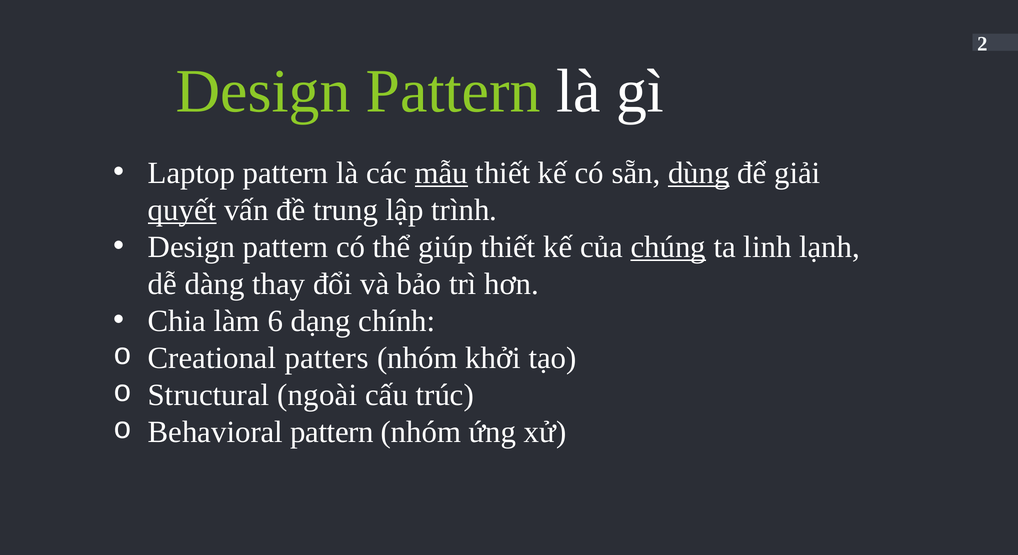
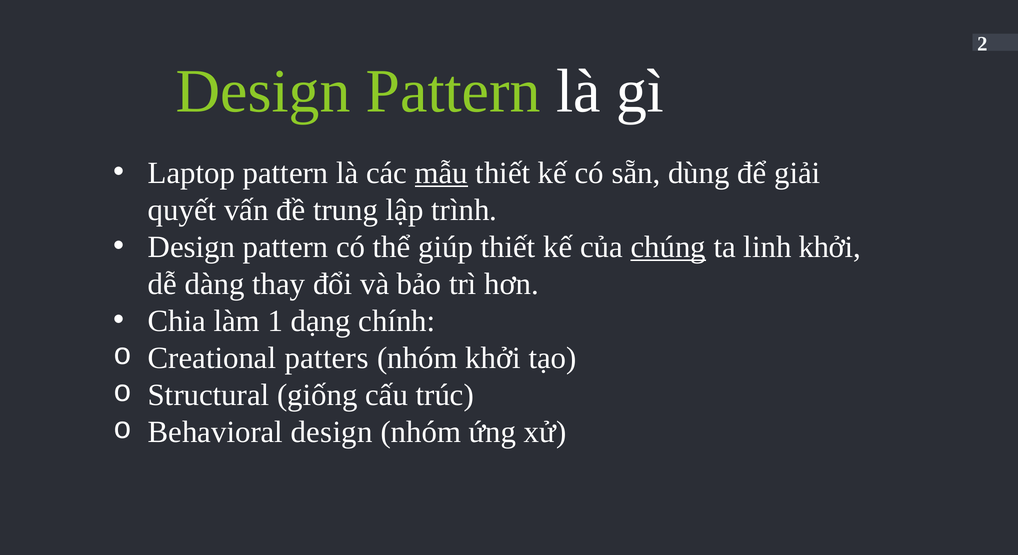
dùng underline: present -> none
quyết underline: present -> none
linh lạnh: lạnh -> khởi
6: 6 -> 1
ngoài: ngoài -> giống
Behavioral pattern: pattern -> design
